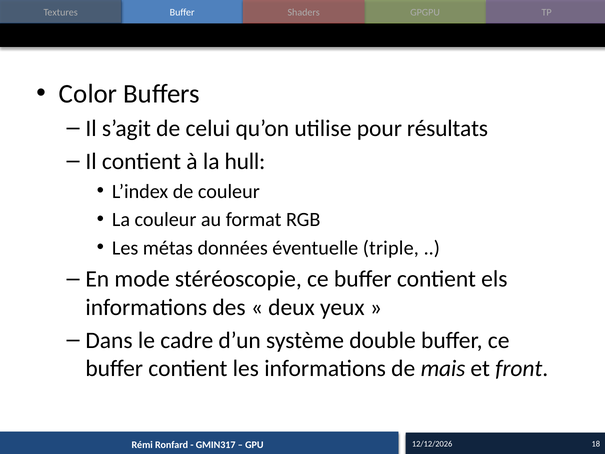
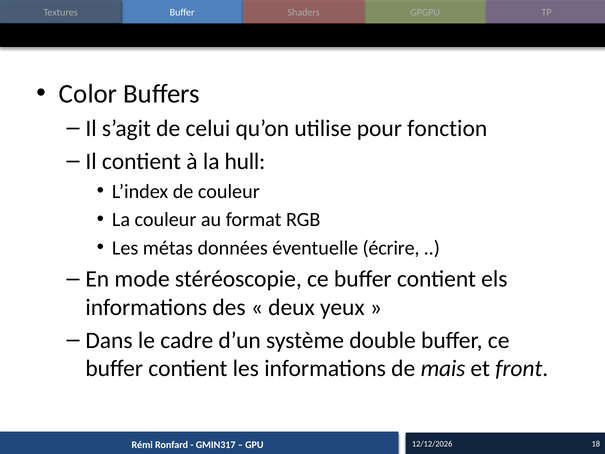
résultats: résultats -> fonction
triple: triple -> écrire
